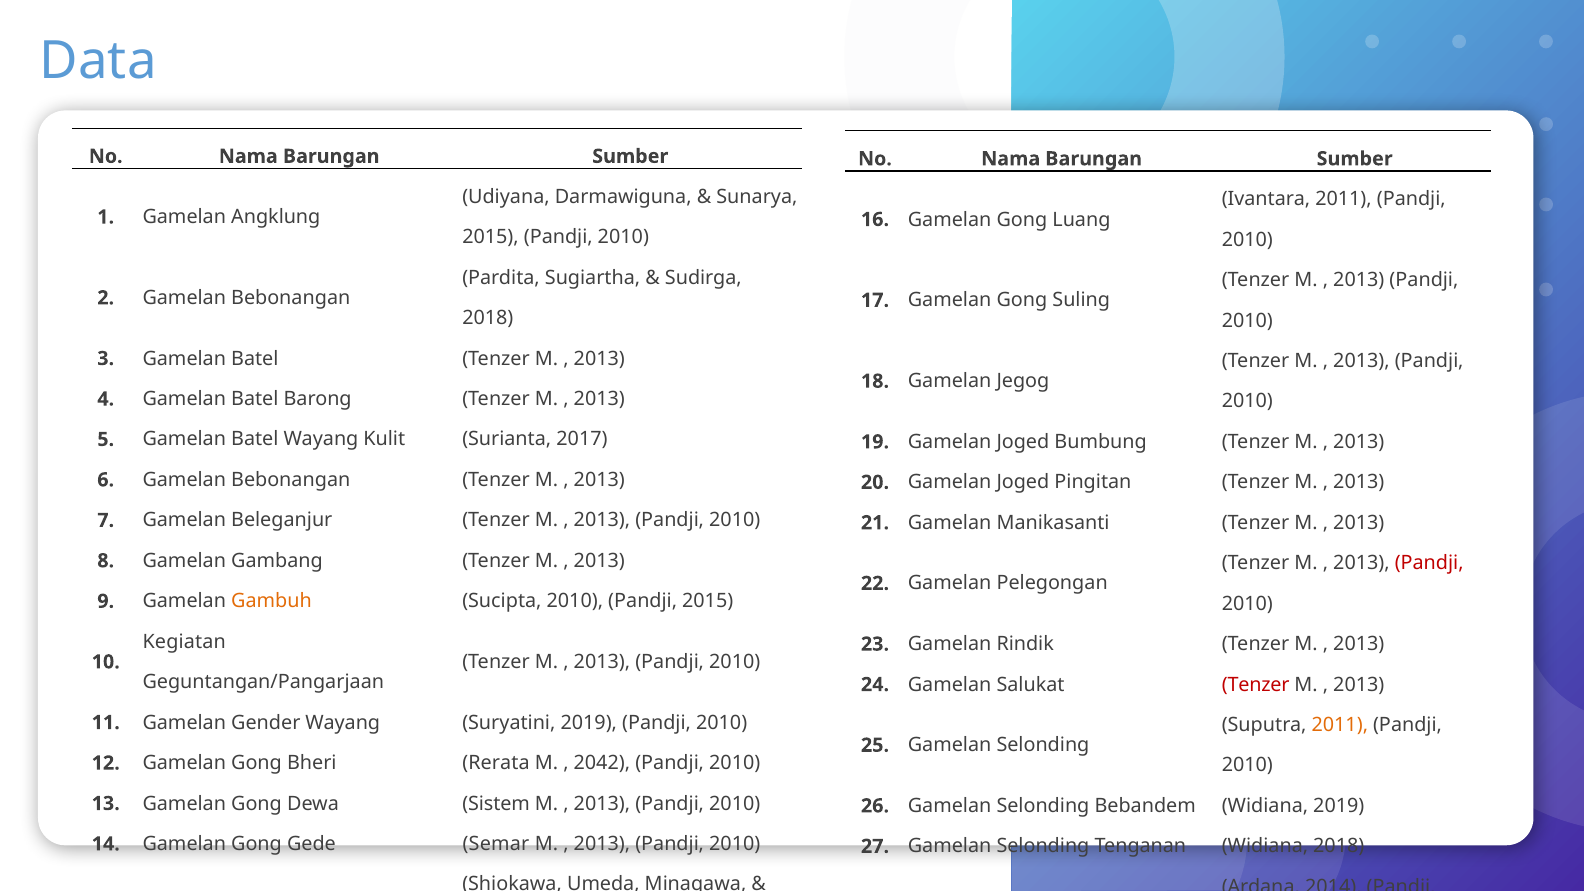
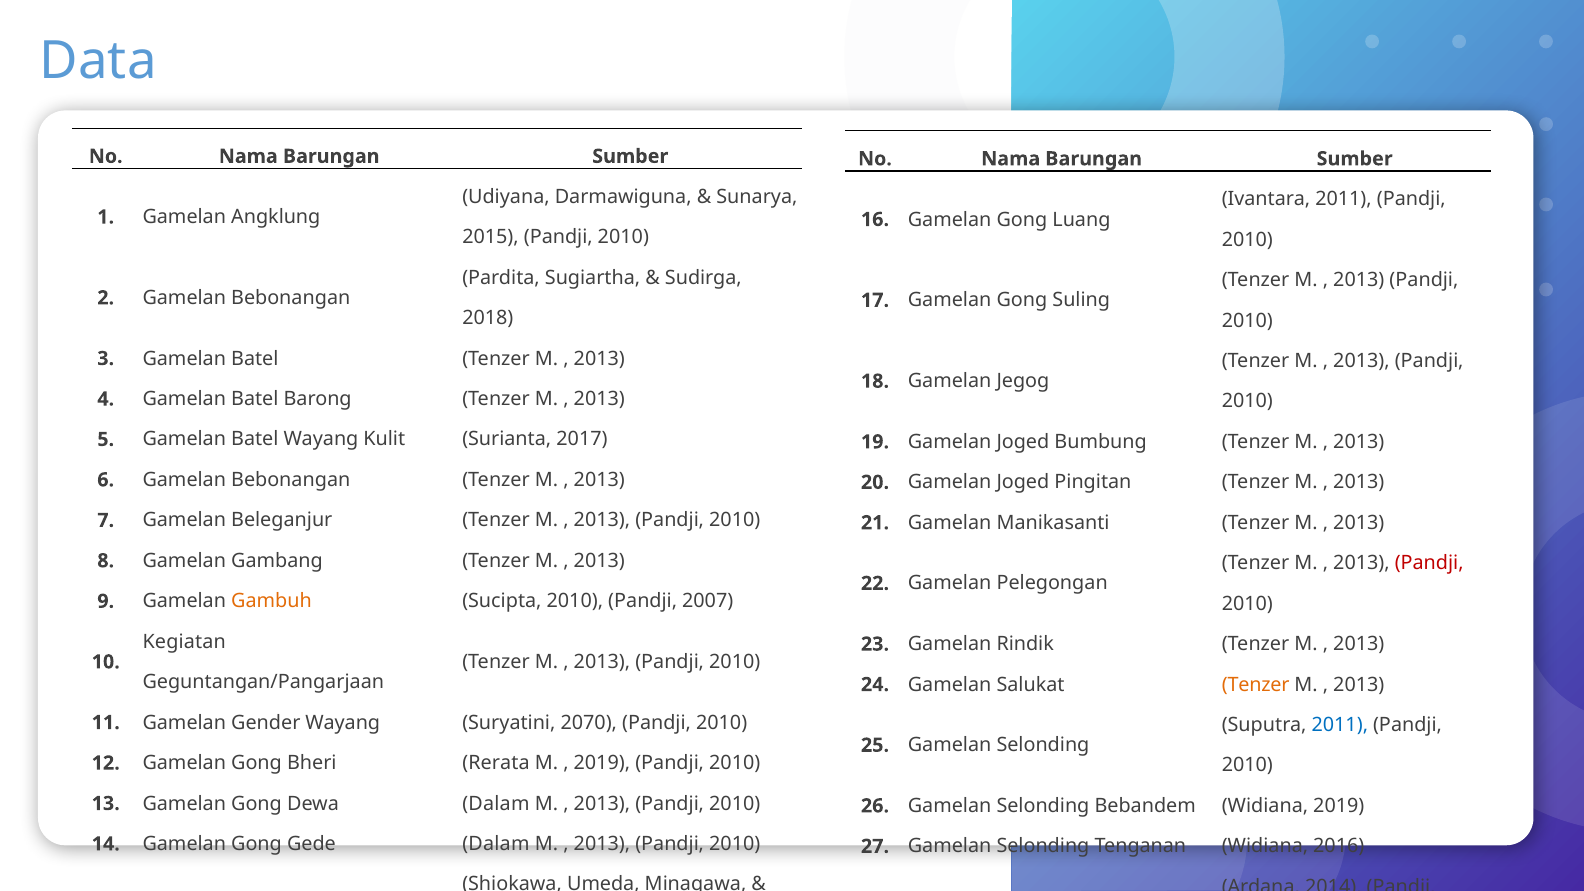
Pandji 2015: 2015 -> 2007
Tenzer at (1256, 685) colour: red -> orange
Suryatini 2019: 2019 -> 2070
2011 at (1340, 725) colour: orange -> blue
2042 at (602, 763): 2042 -> 2019
Dewa Sistem: Sistem -> Dalam
Gede Semar: Semar -> Dalam
Widiana 2018: 2018 -> 2016
